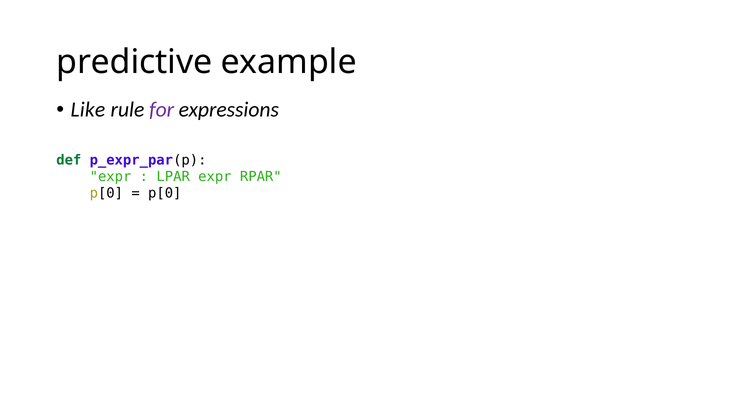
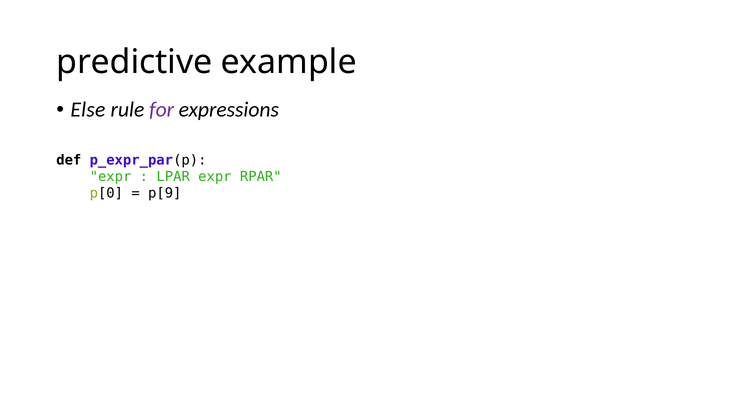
Like: Like -> Else
def colour: green -> black
p[0 at (165, 193): p[0 -> p[9
